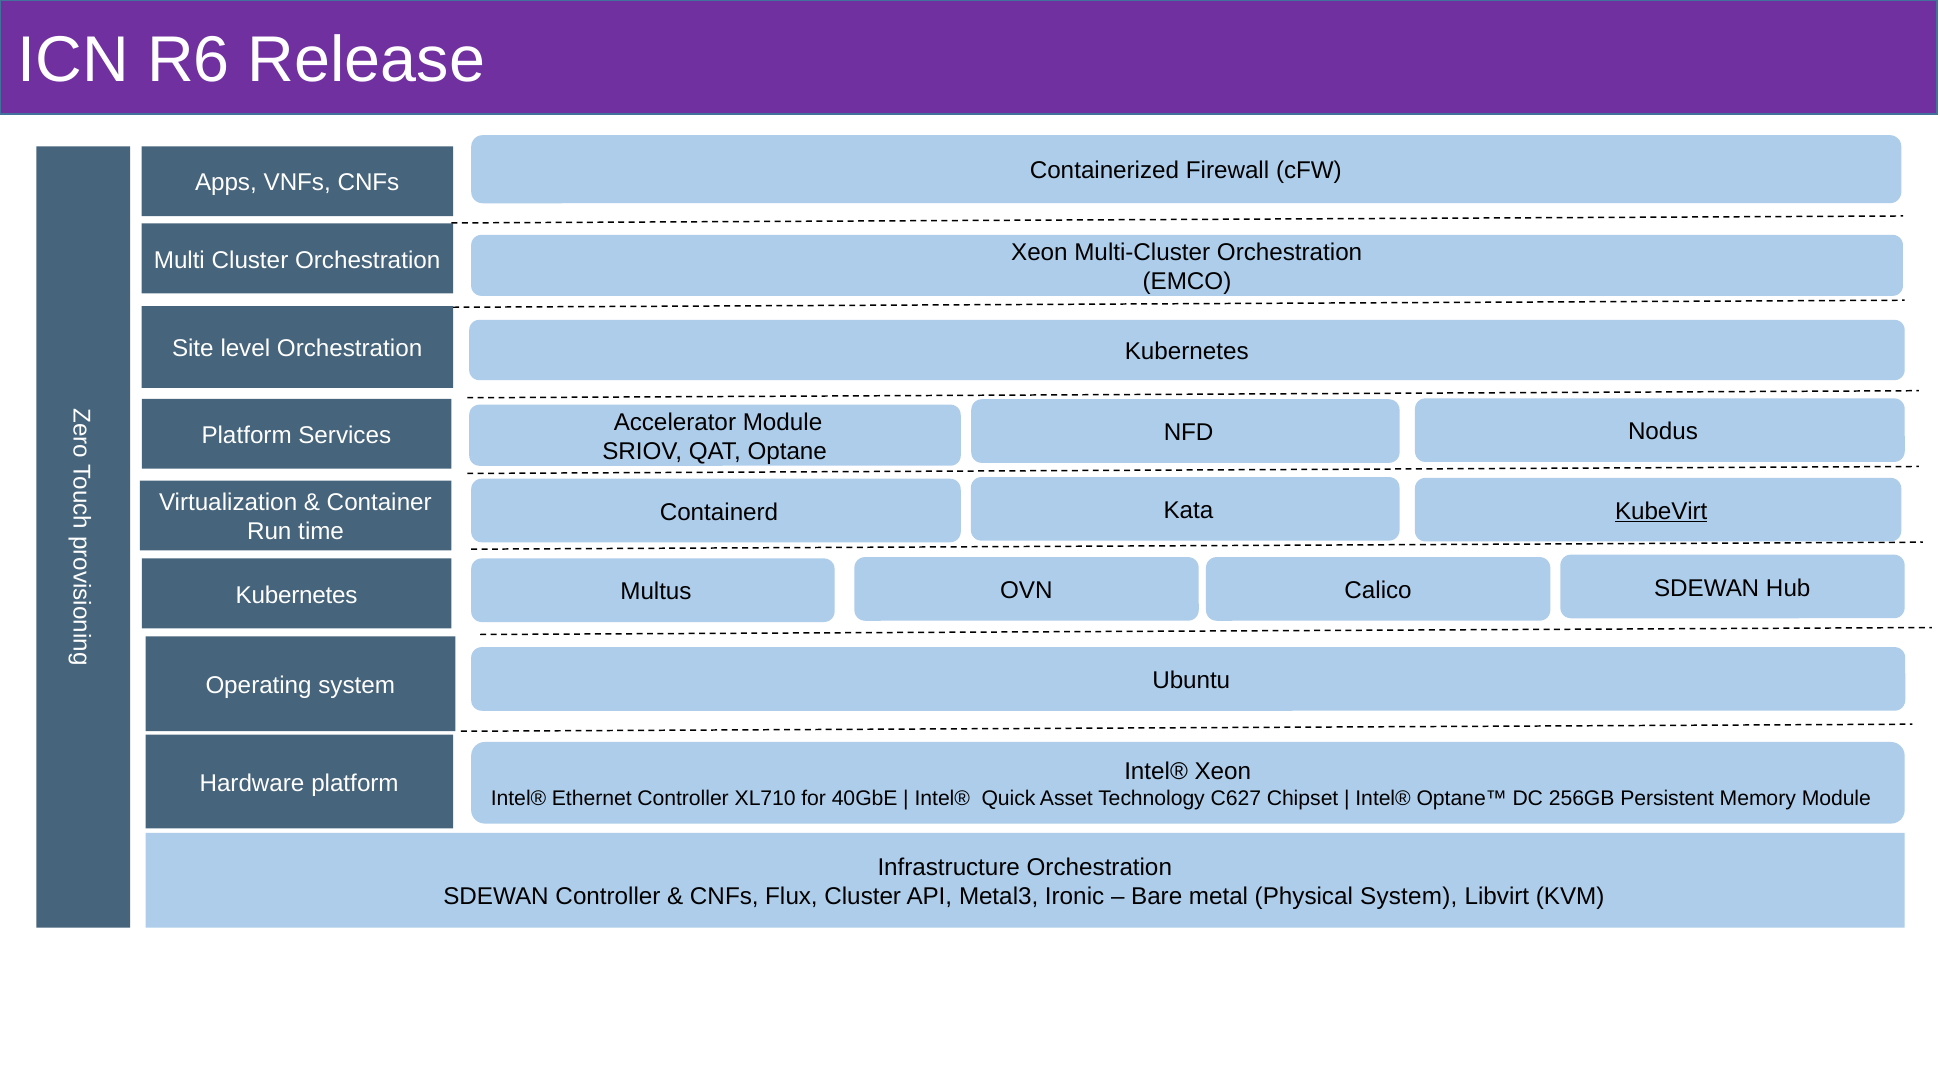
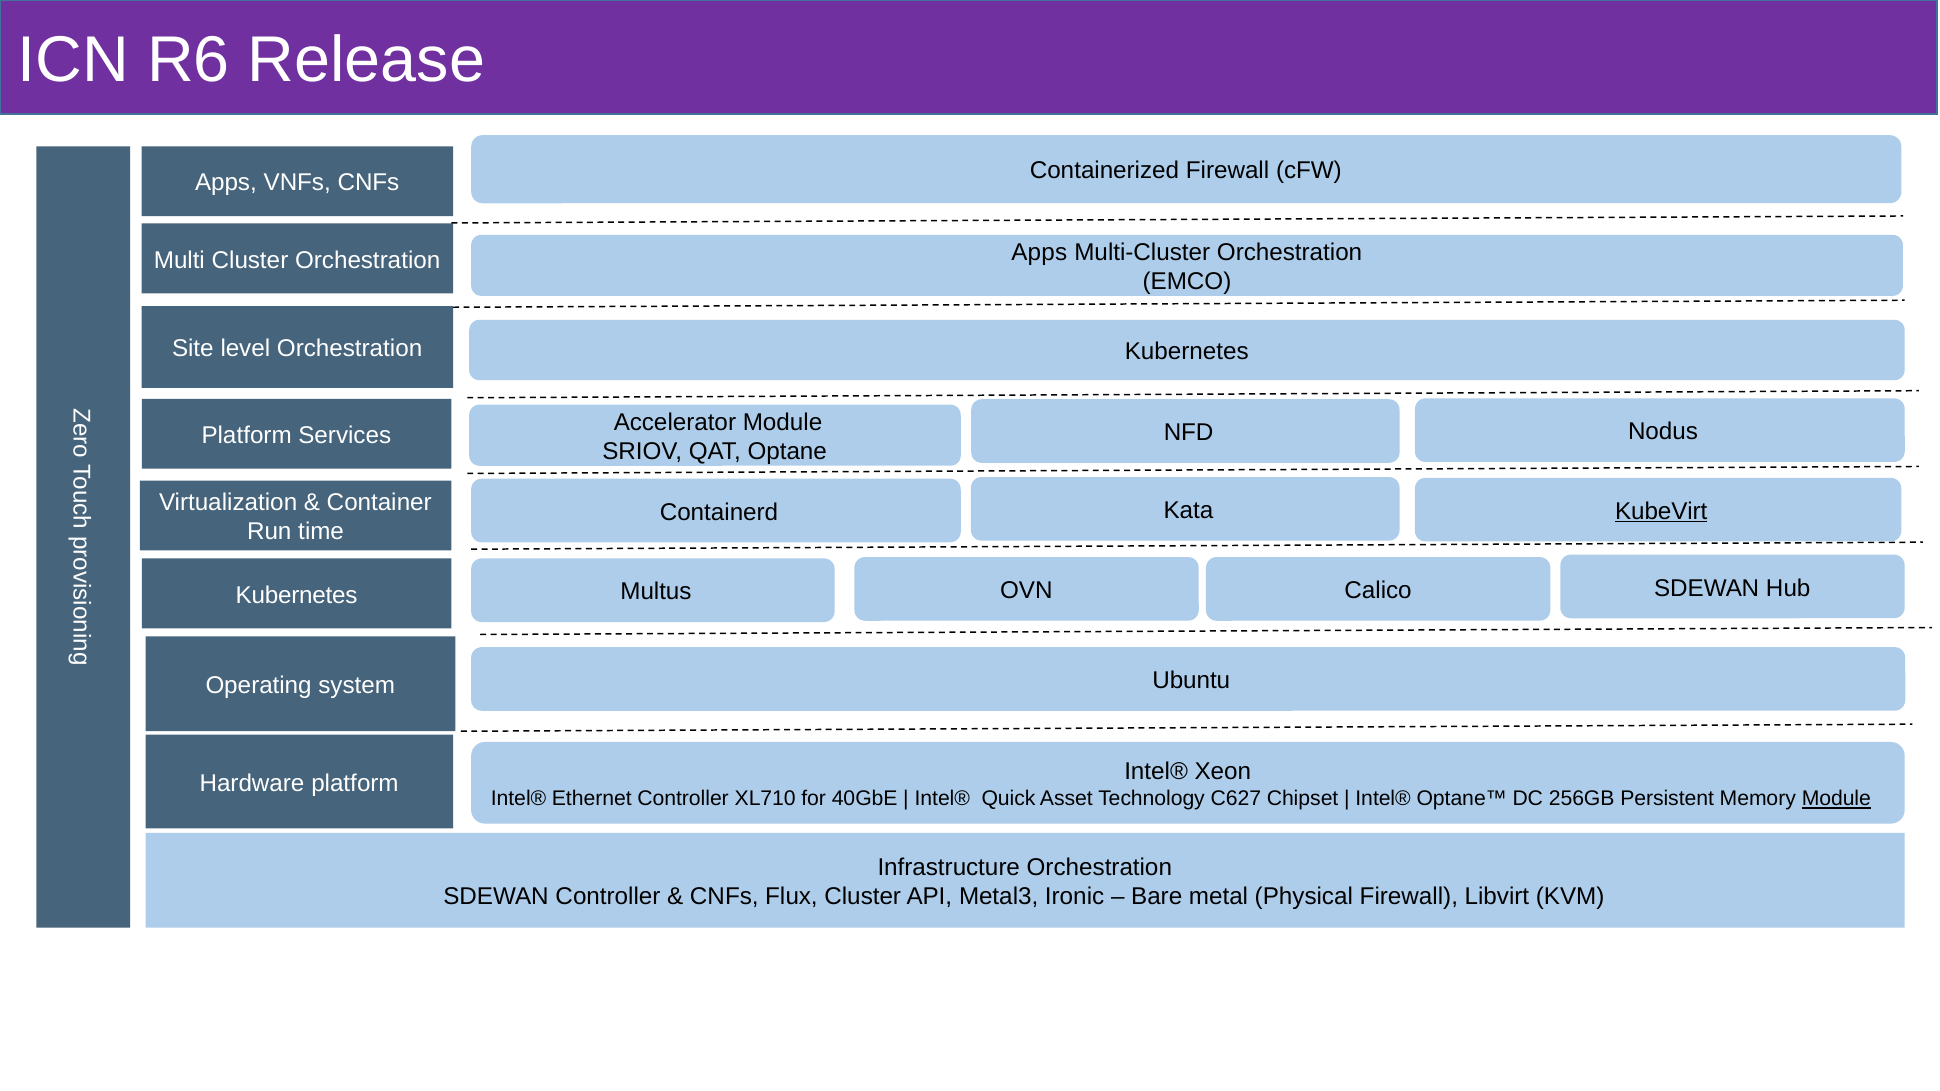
Xeon at (1039, 253): Xeon -> Apps
Module at (1836, 799) underline: none -> present
Physical System: System -> Firewall
